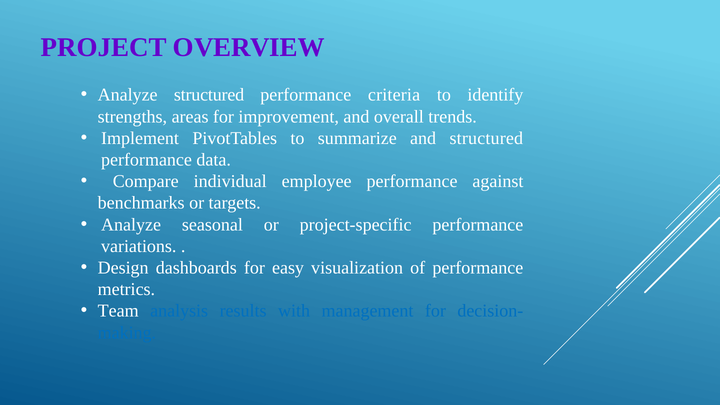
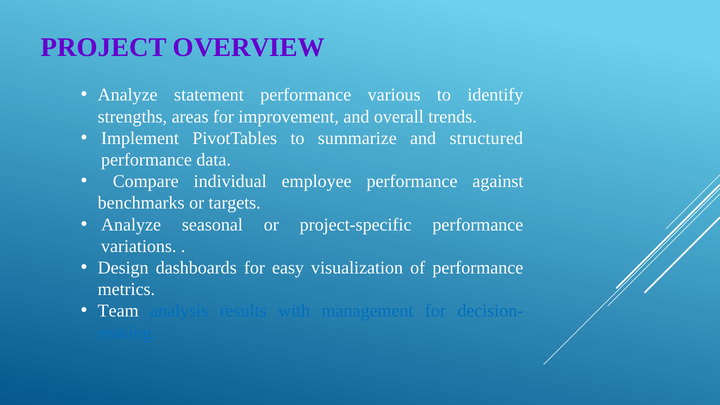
Analyze structured: structured -> statement
criteria: criteria -> various
